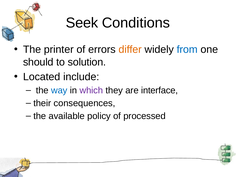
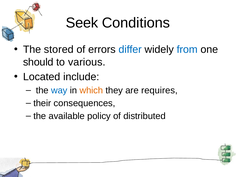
printer: printer -> stored
differ colour: orange -> blue
solution: solution -> various
which colour: purple -> orange
interface: interface -> requires
processed: processed -> distributed
